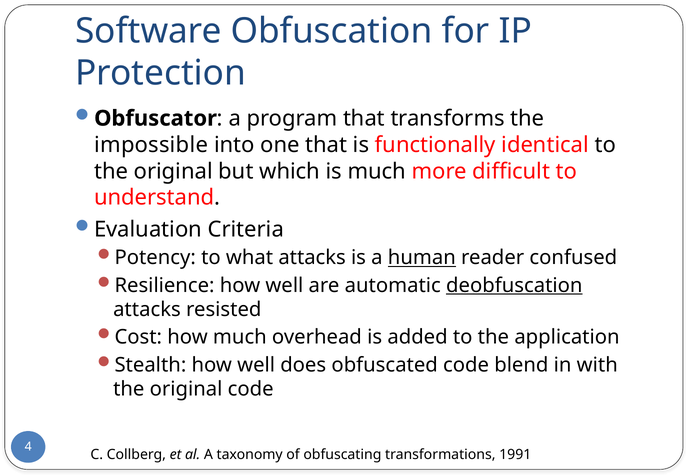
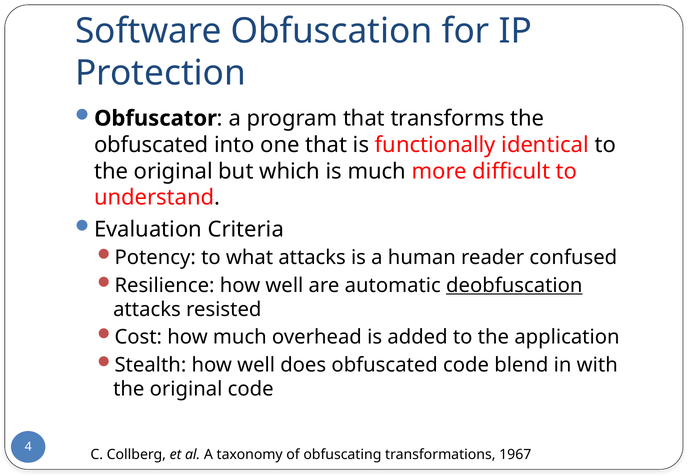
impossible at (151, 145): impossible -> obfuscated
human underline: present -> none
1991: 1991 -> 1967
